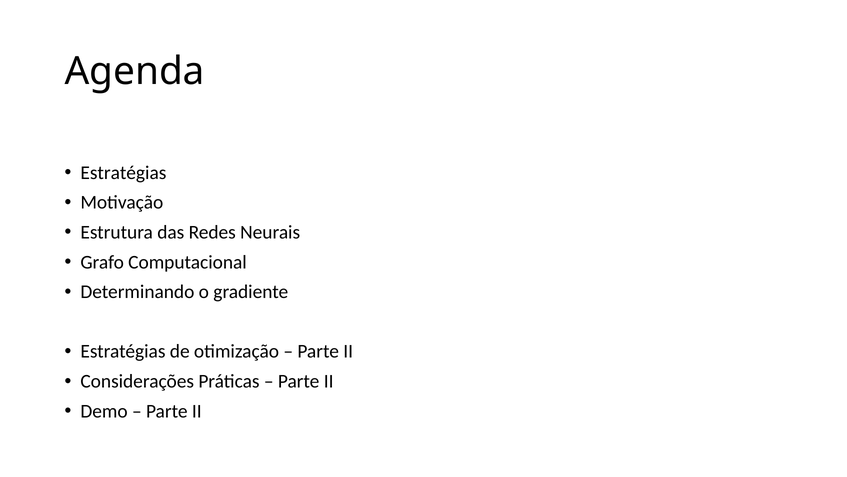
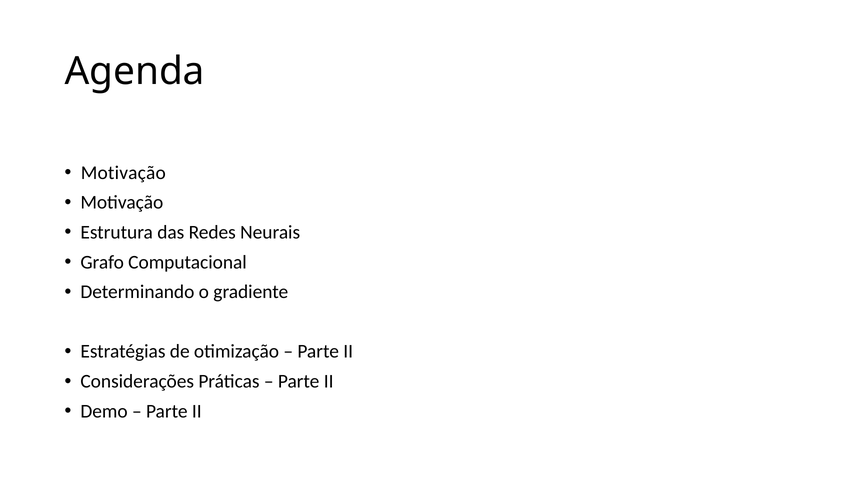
Estratégias at (123, 172): Estratégias -> Motivação
